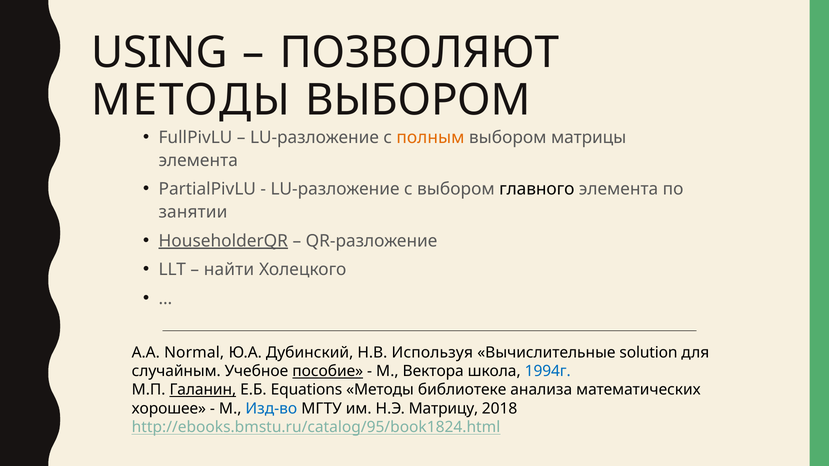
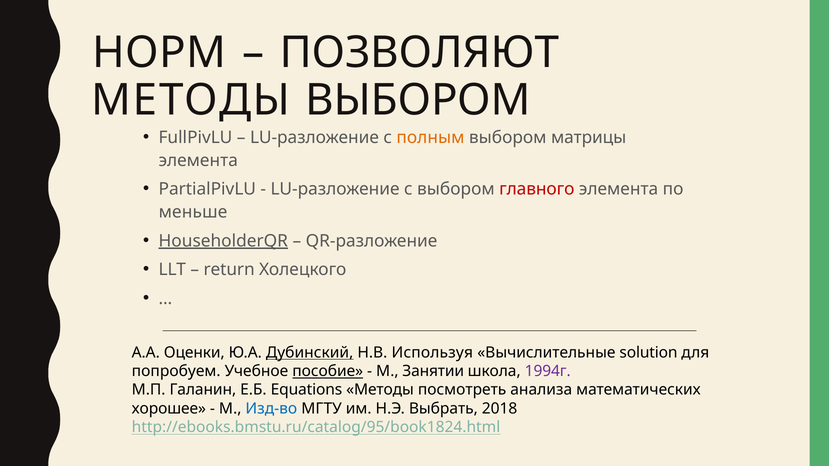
USING: USING -> НОРМ
главного colour: black -> red
занятии: занятии -> меньше
найти: найти -> return
Normal: Normal -> Оценки
Дубинский underline: none -> present
случайным: случайным -> попробуем
Вектора: Вектора -> Занятии
1994г colour: blue -> purple
Галанин underline: present -> none
библиотеке: библиотеке -> посмотреть
Матрицу: Матрицу -> Выбрать
